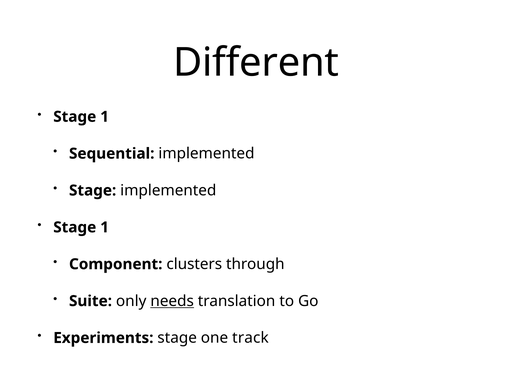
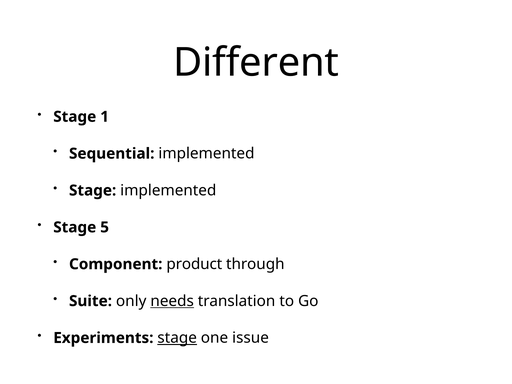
1 at (105, 227): 1 -> 5
clusters: clusters -> product
stage at (177, 338) underline: none -> present
track: track -> issue
